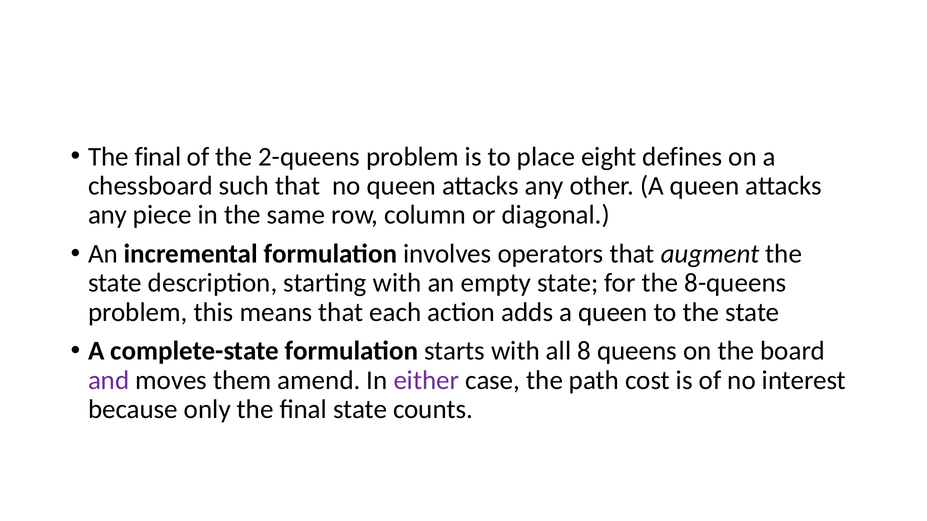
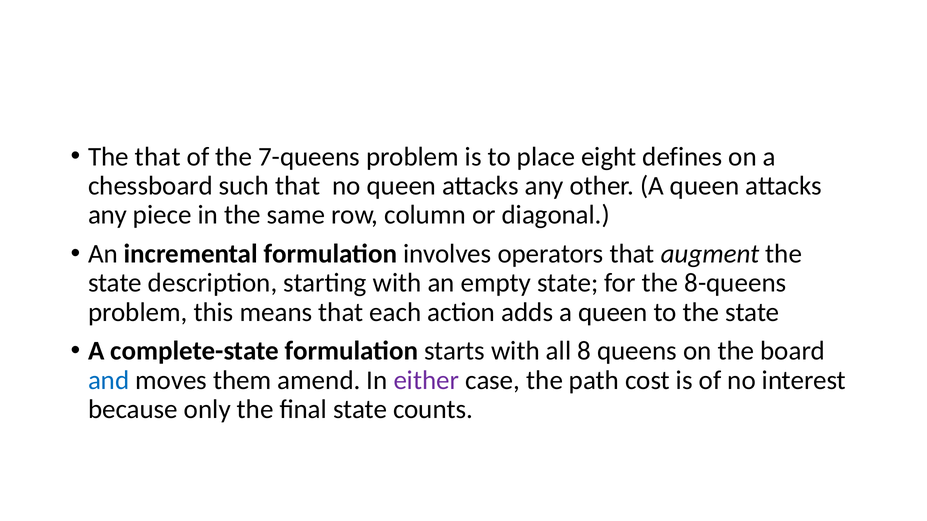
final at (158, 157): final -> that
2-queens: 2-queens -> 7-queens
and colour: purple -> blue
